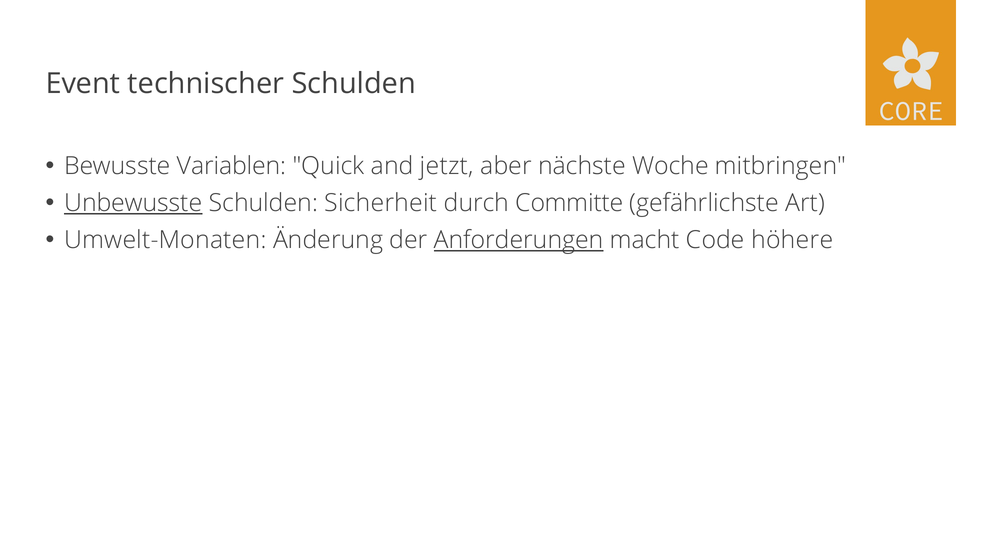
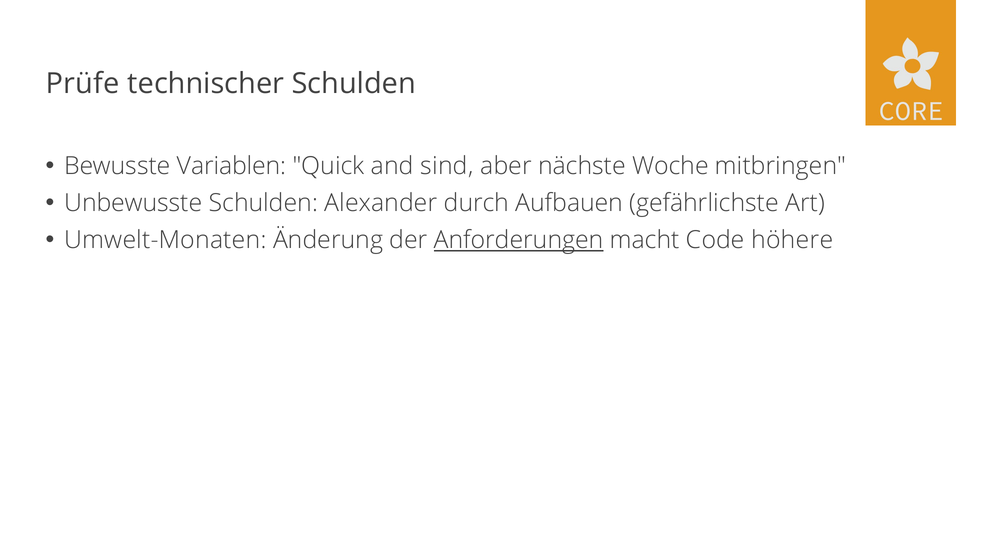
Event: Event -> Prüfe
jetzt: jetzt -> sind
Unbewusste underline: present -> none
Sicherheit: Sicherheit -> Alexander
Committe: Committe -> Aufbauen
